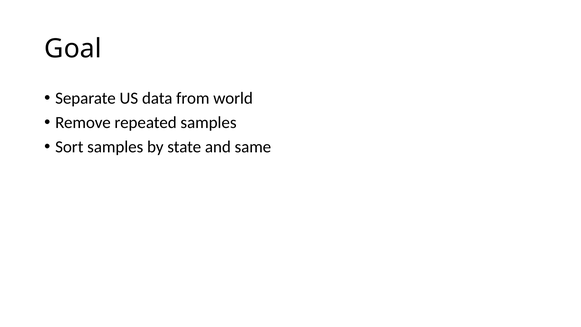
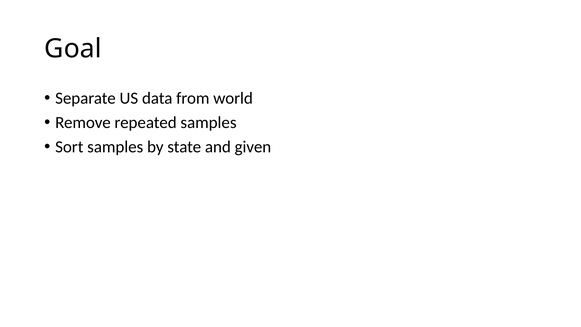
same: same -> given
